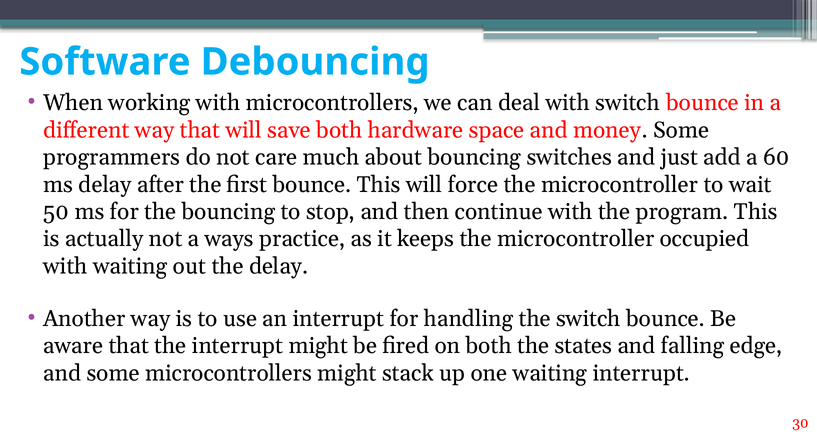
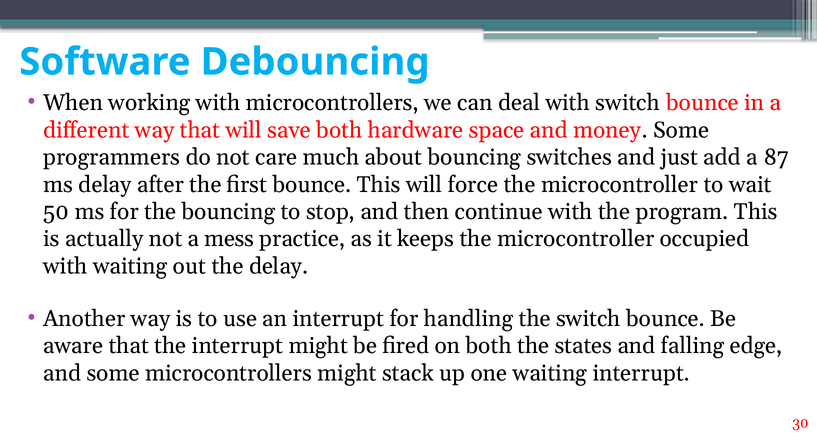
60: 60 -> 87
ways: ways -> mess
